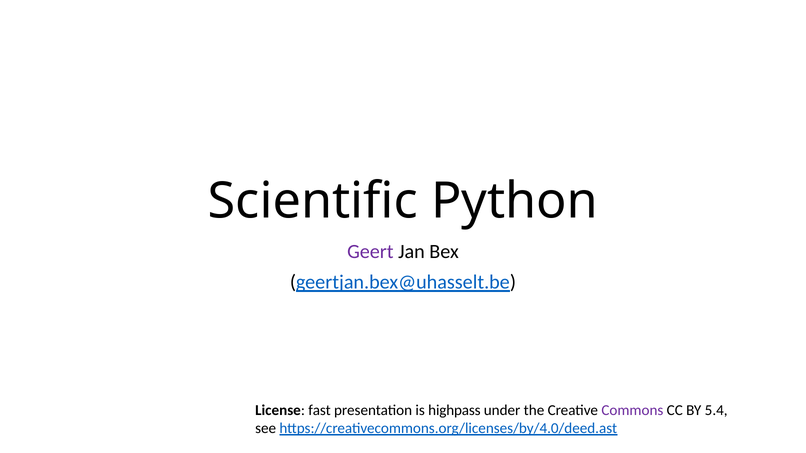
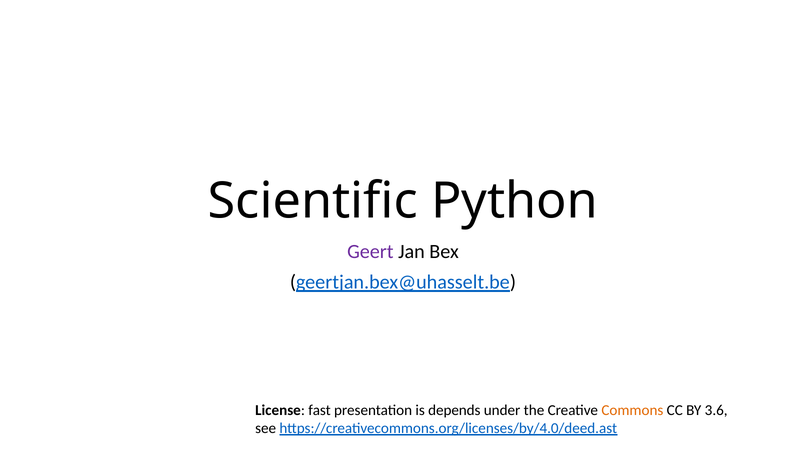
highpass: highpass -> depends
Commons colour: purple -> orange
5.4: 5.4 -> 3.6
